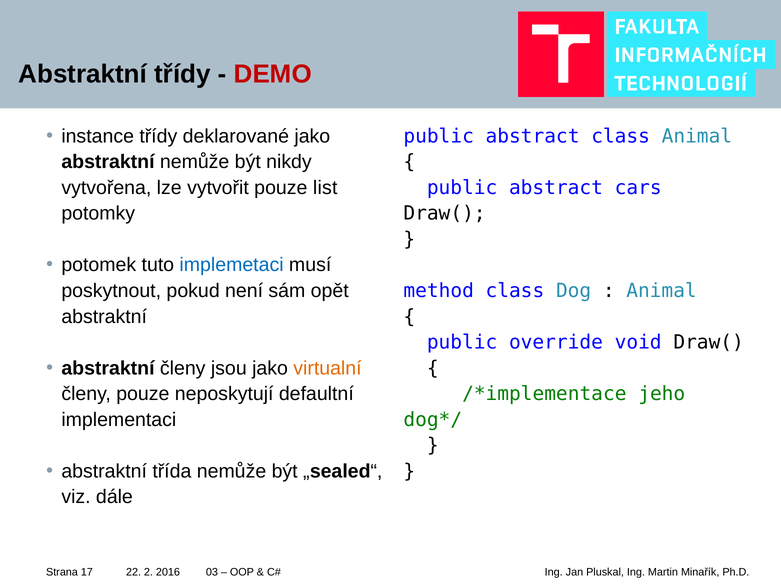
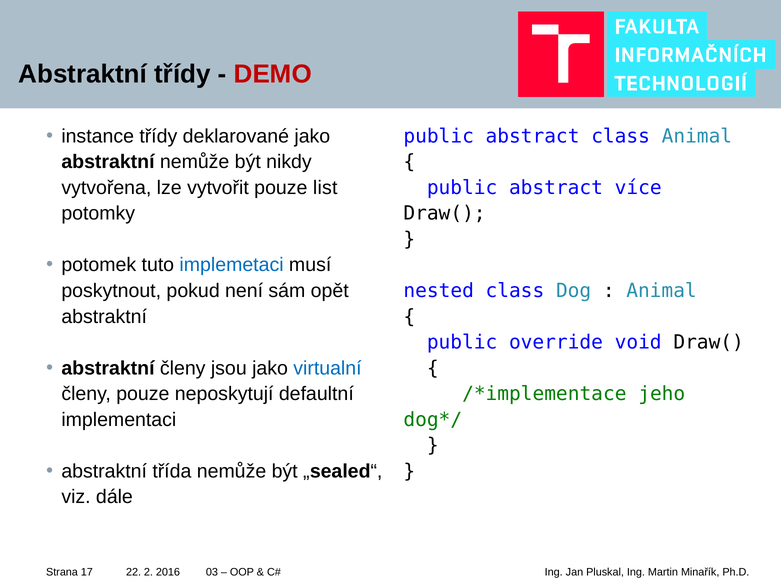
cars: cars -> více
method: method -> nested
virtualní colour: orange -> blue
